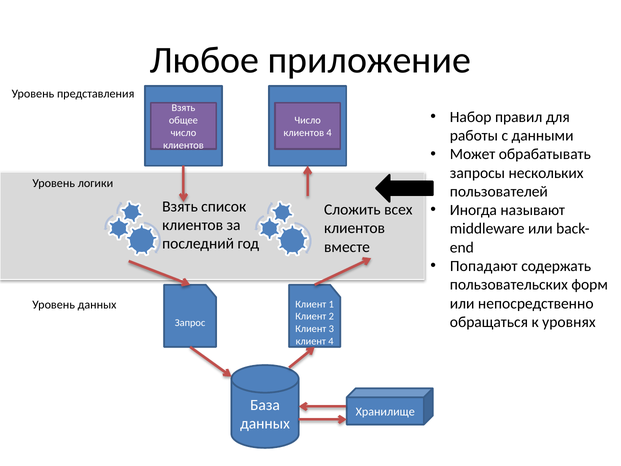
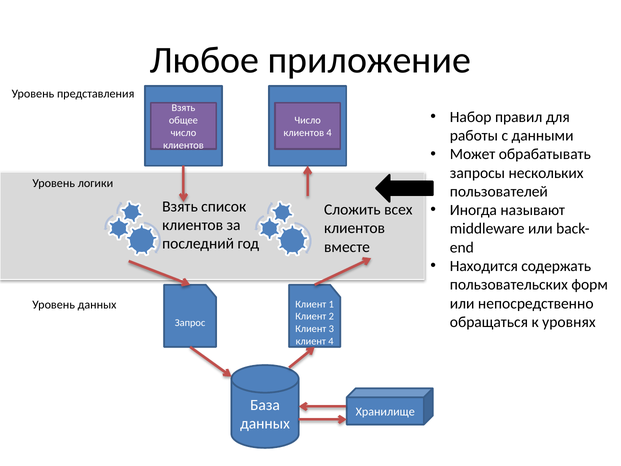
Попадают: Попадают -> Находится
